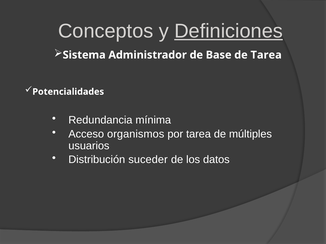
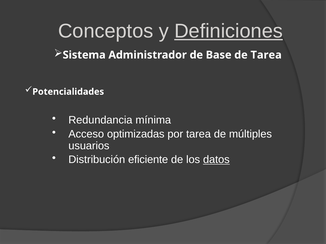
organismos: organismos -> optimizadas
suceder: suceder -> eficiente
datos underline: none -> present
